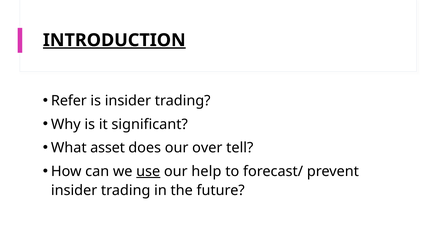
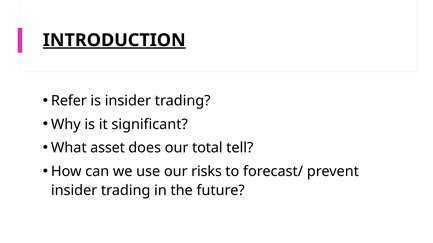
over: over -> total
use underline: present -> none
help: help -> risks
